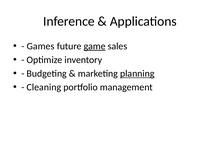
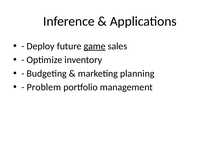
Games: Games -> Deploy
planning underline: present -> none
Cleaning: Cleaning -> Problem
